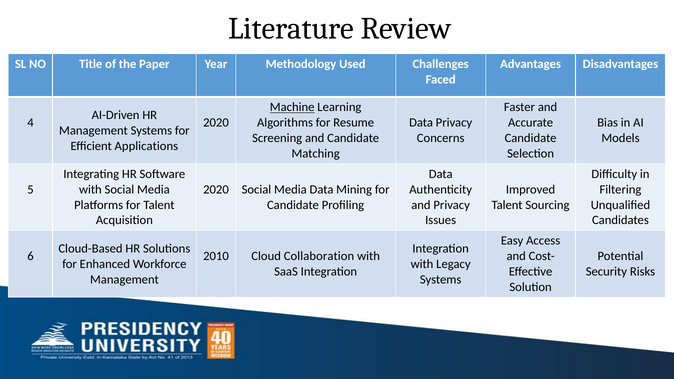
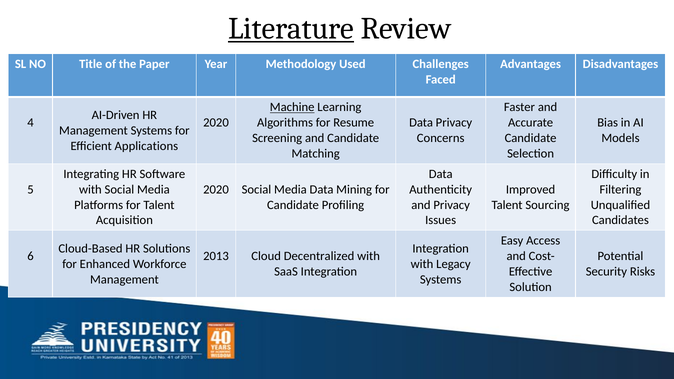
Literature underline: none -> present
2010: 2010 -> 2013
Collaboration: Collaboration -> Decentralized
